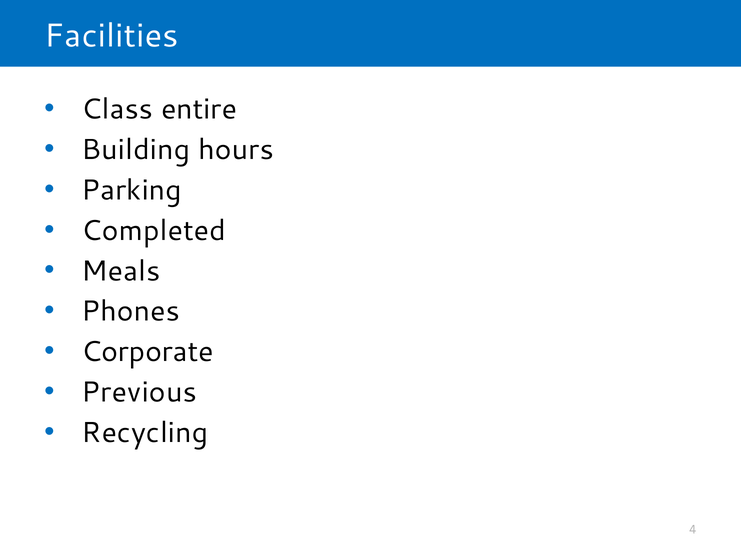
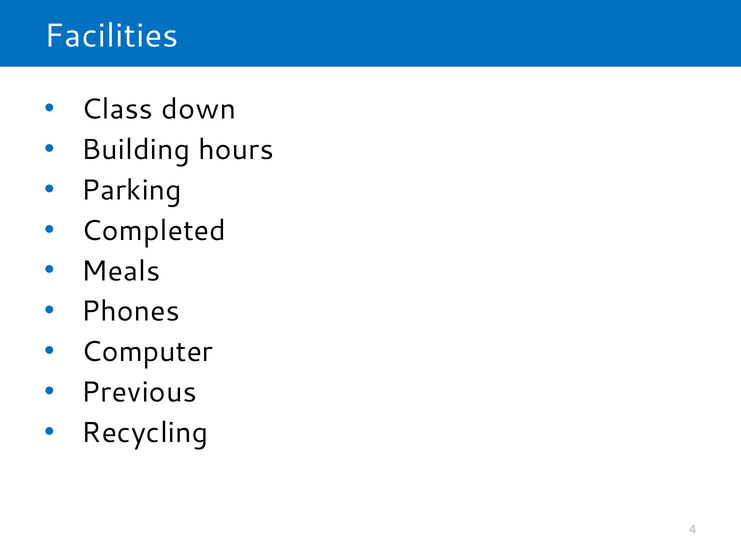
entire: entire -> down
Corporate: Corporate -> Computer
